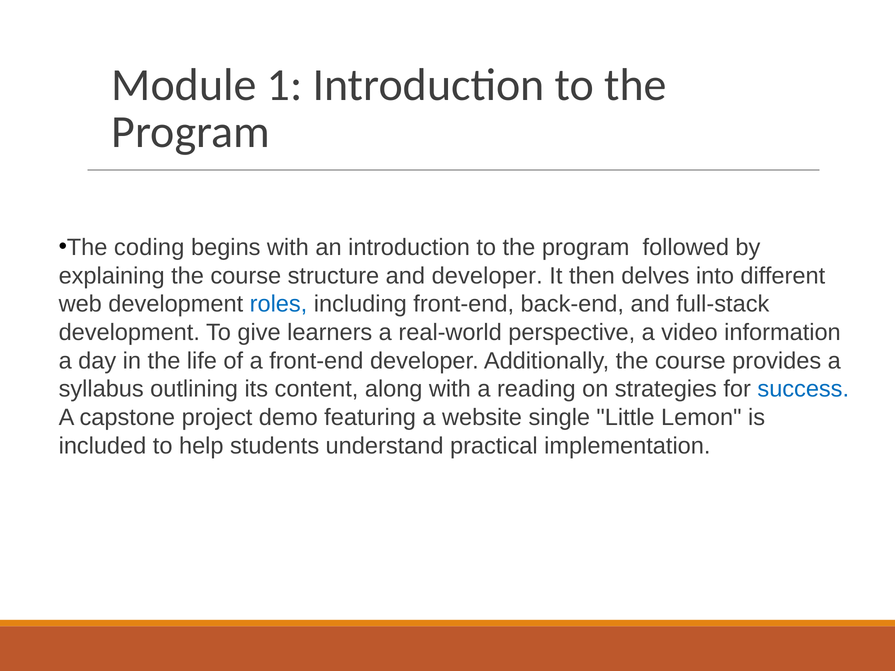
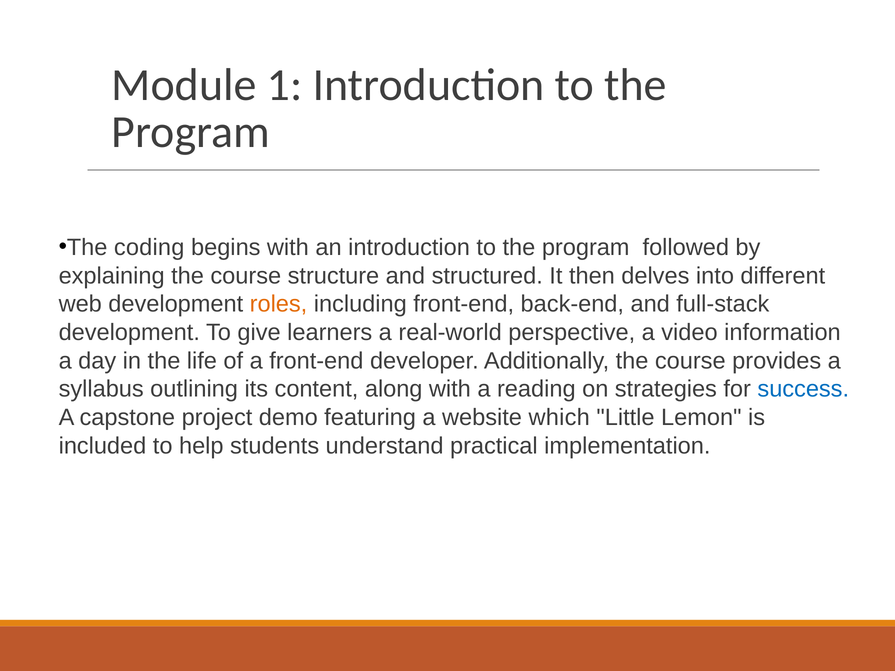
and developer: developer -> structured
roles colour: blue -> orange
single: single -> which
